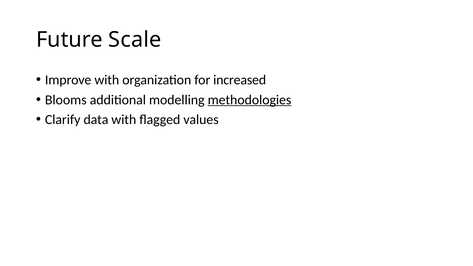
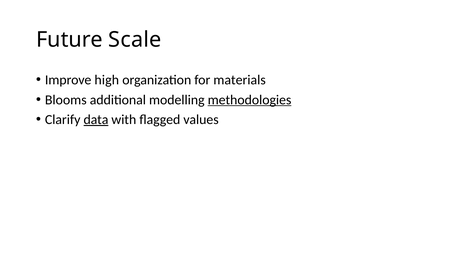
Improve with: with -> high
increased: increased -> materials
data underline: none -> present
